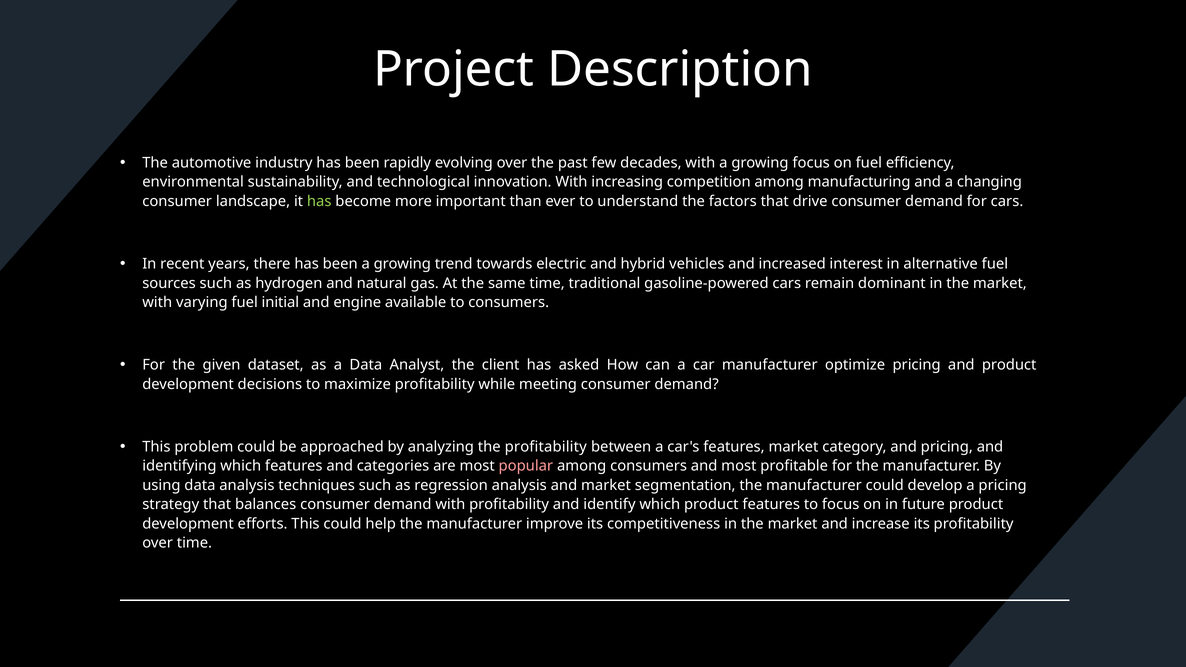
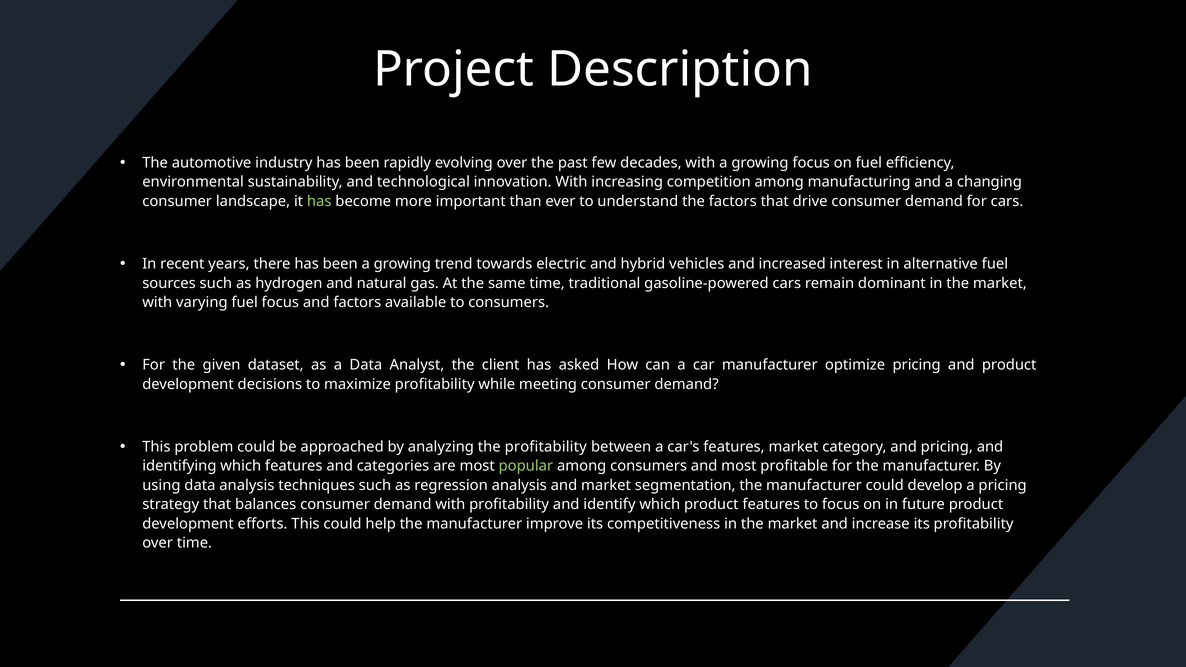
fuel initial: initial -> focus
and engine: engine -> factors
popular colour: pink -> light green
